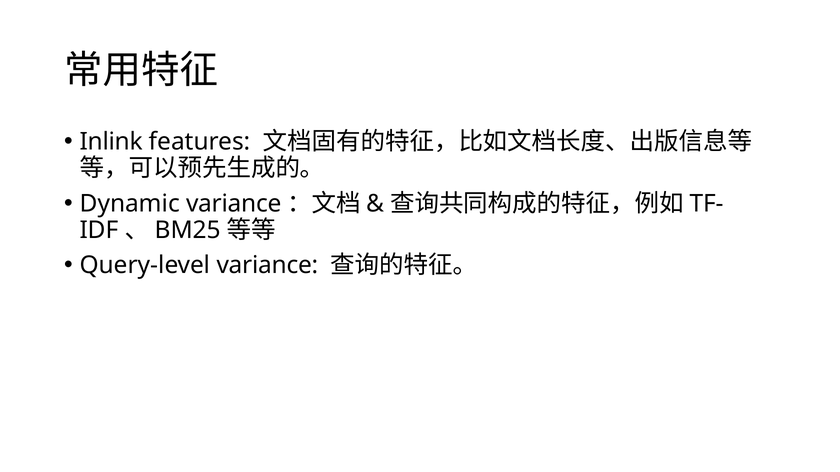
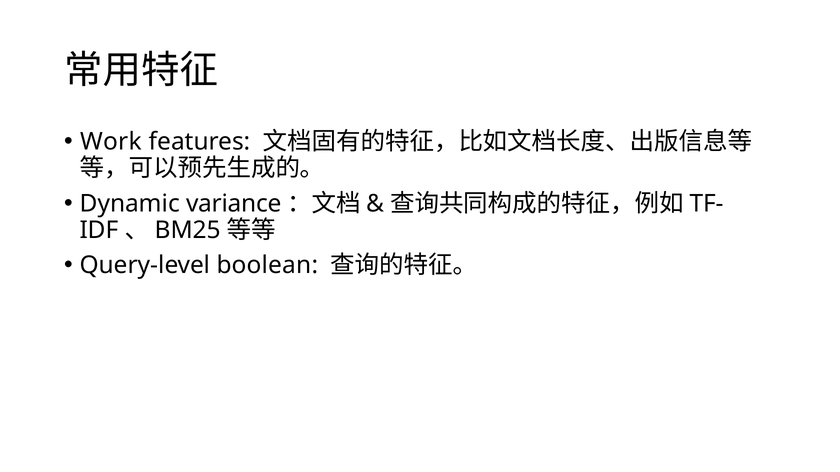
Inlink: Inlink -> Work
Query-level variance: variance -> boolean
